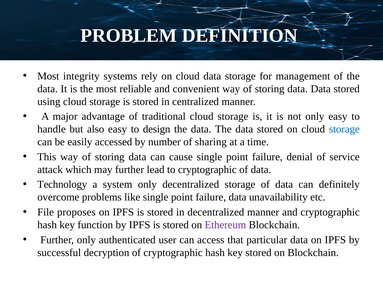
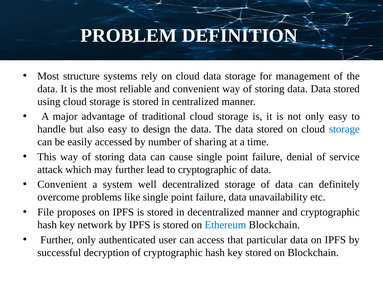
integrity: integrity -> structure
Technology at (62, 185): Technology -> Convenient
system only: only -> well
function: function -> network
Ethereum colour: purple -> blue
